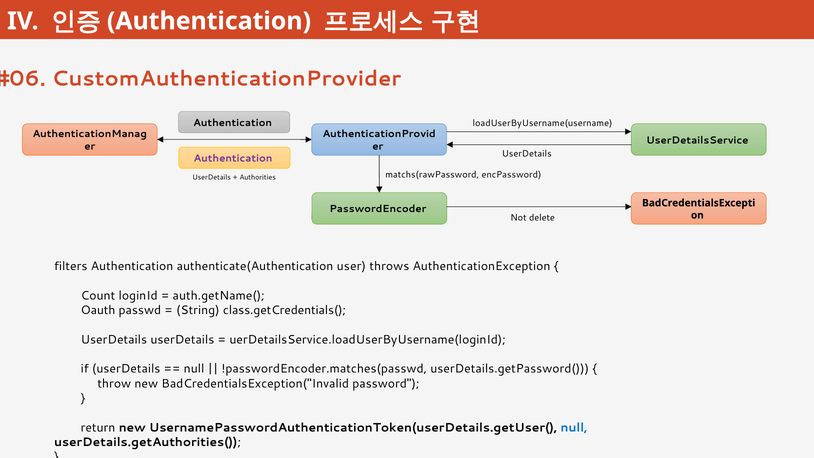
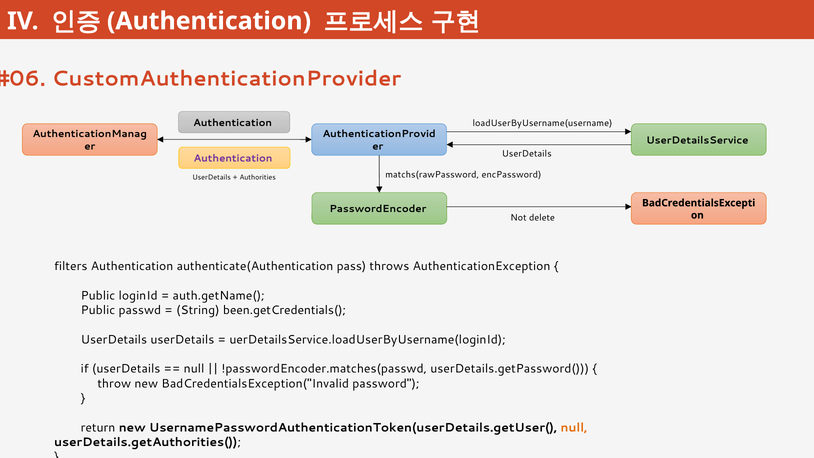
user: user -> pass
Count at (98, 296): Count -> Public
Oauth at (98, 310): Oauth -> Public
class.getCredentials(: class.getCredentials( -> been.getCredentials(
null at (574, 427) colour: blue -> orange
